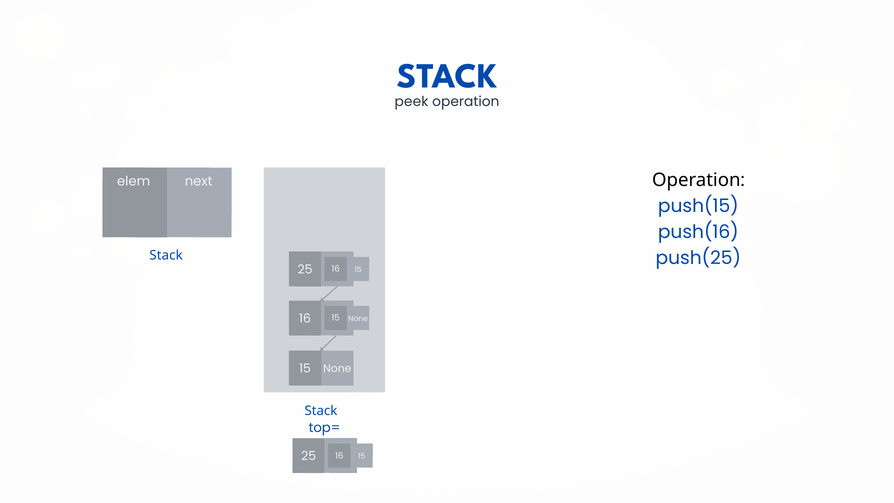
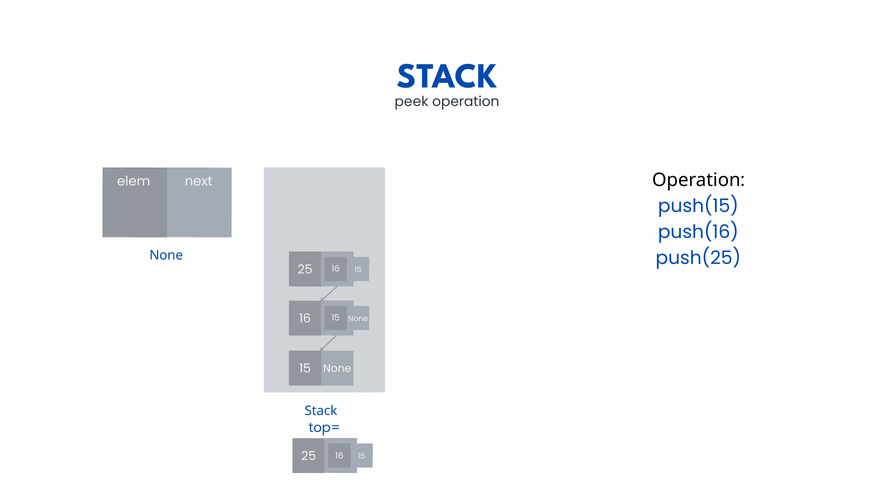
Stack at (166, 255): Stack -> None
